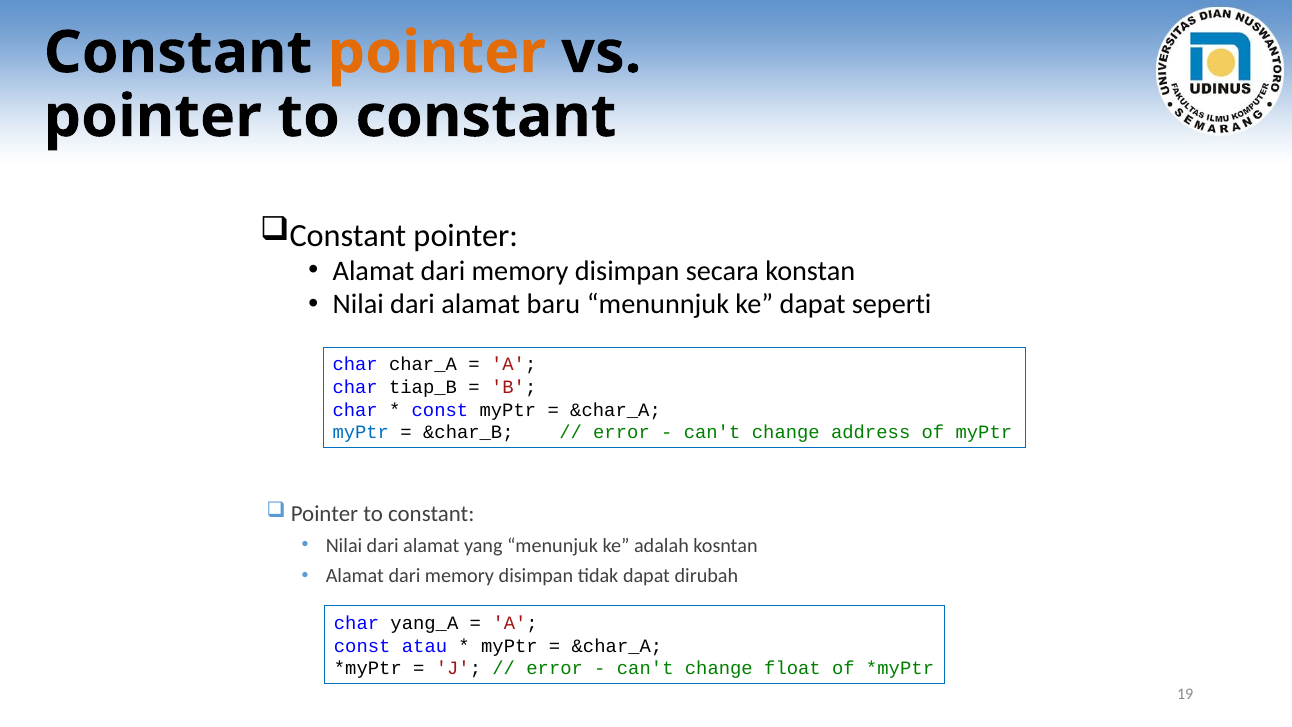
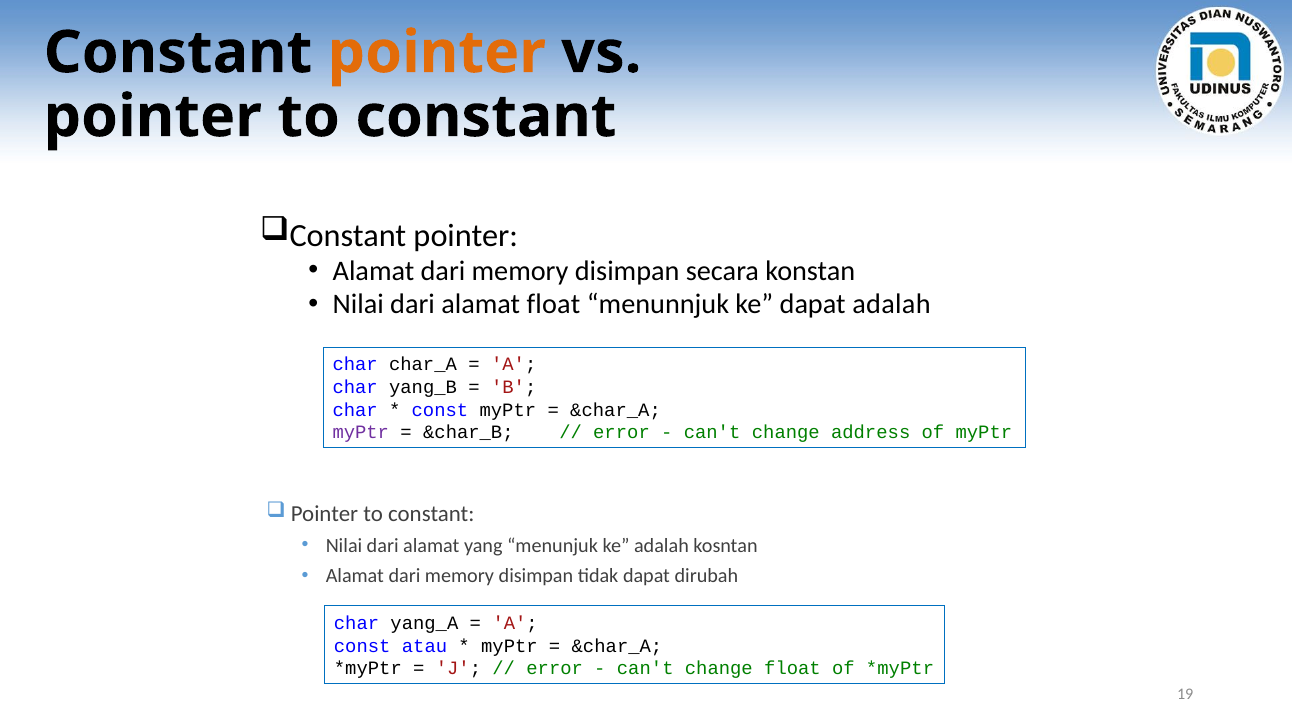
alamat baru: baru -> float
dapat seperti: seperti -> adalah
tiap_B: tiap_B -> yang_B
myPtr at (361, 432) colour: blue -> purple
